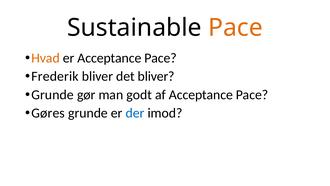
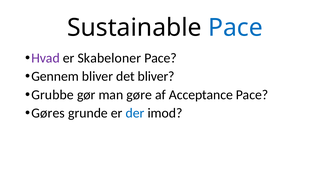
Pace at (235, 28) colour: orange -> blue
Hvad colour: orange -> purple
er Acceptance: Acceptance -> Skabeloner
Frederik: Frederik -> Gennem
Grunde at (53, 95): Grunde -> Grubbe
godt: godt -> gøre
